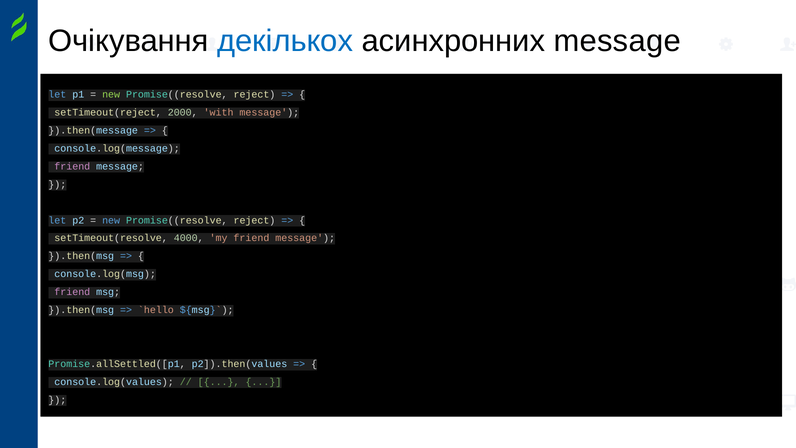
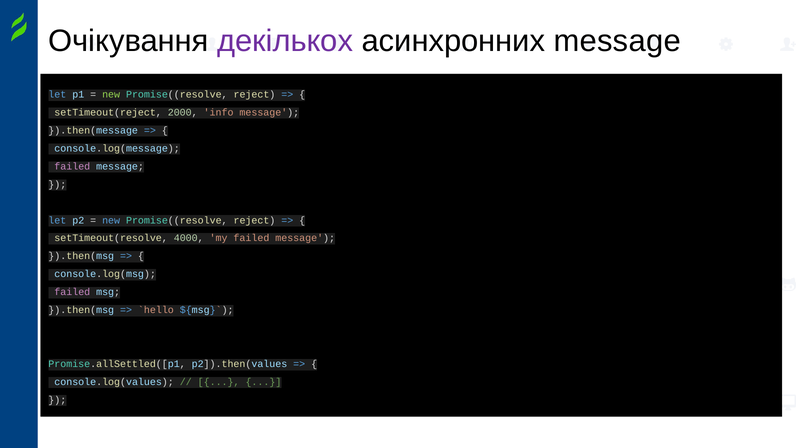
декількох colour: blue -> purple
with: with -> info
friend at (72, 166): friend -> failed
my friend: friend -> failed
friend at (72, 292): friend -> failed
